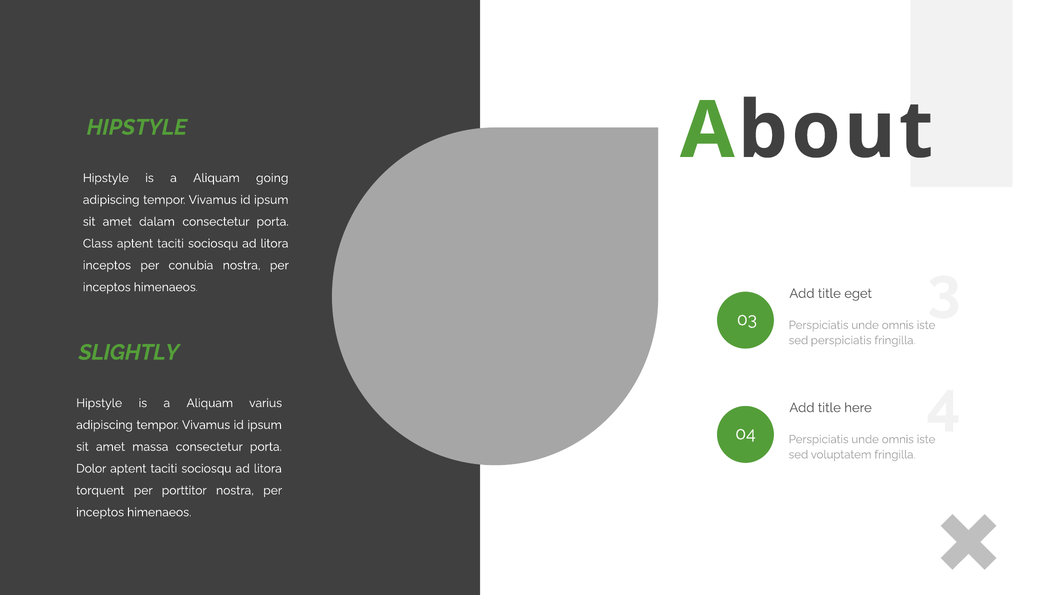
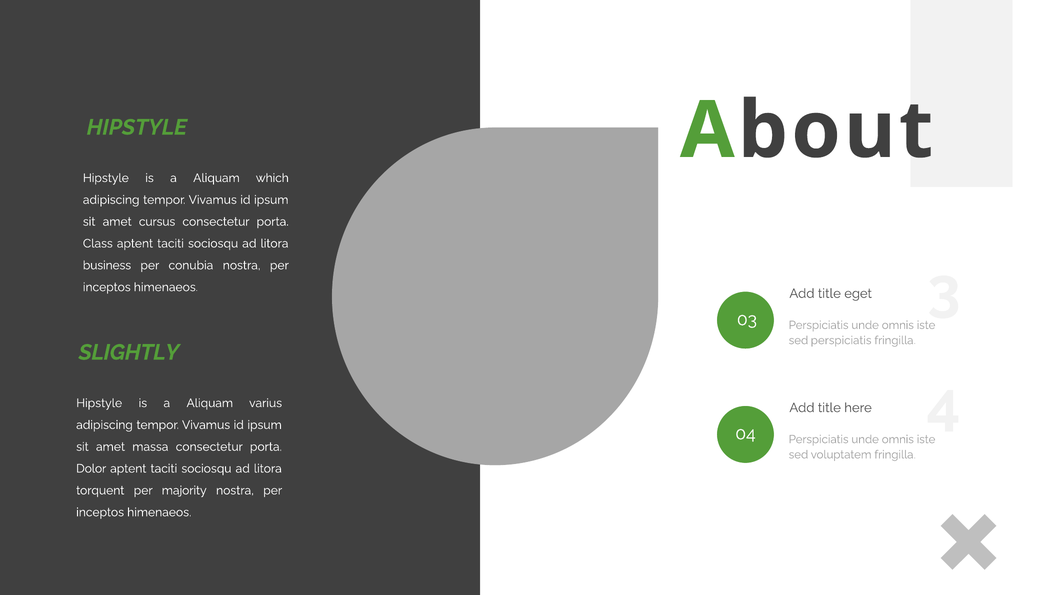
going: going -> which
dalam: dalam -> cursus
inceptos at (107, 265): inceptos -> business
porttitor: porttitor -> majority
